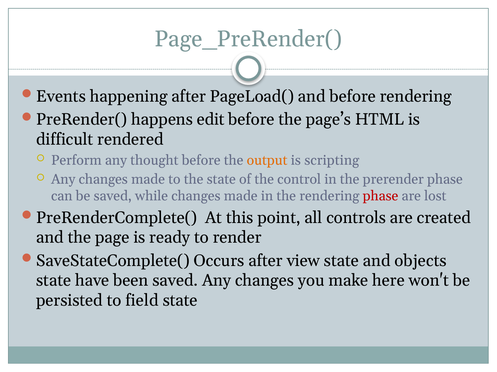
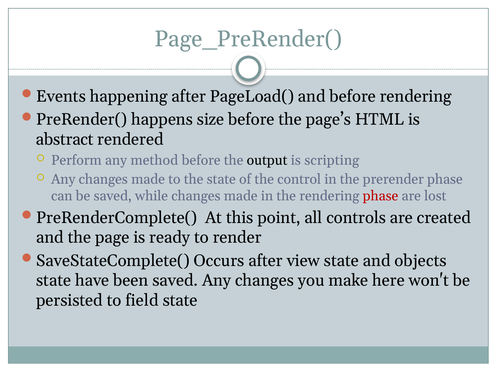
edit: edit -> size
difficult: difficult -> abstract
thought: thought -> method
output colour: orange -> black
